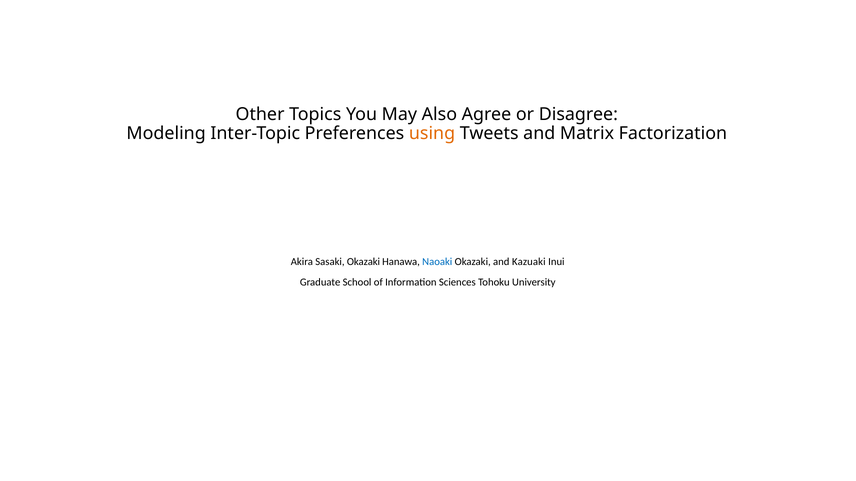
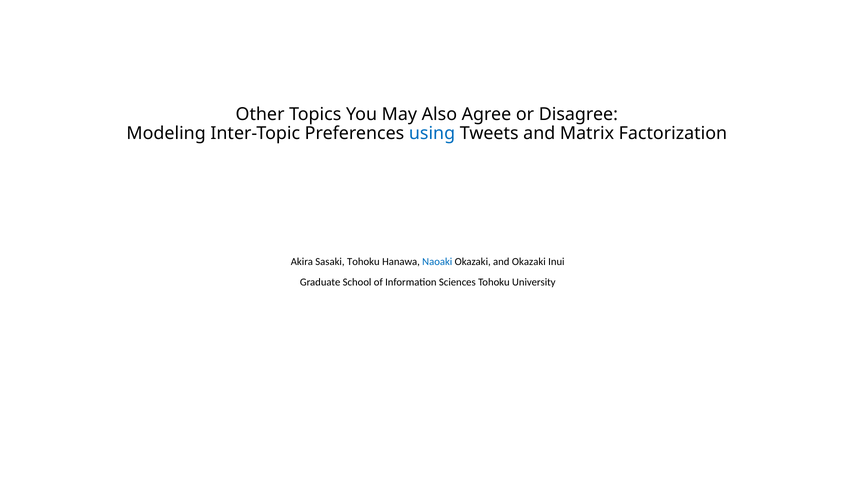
using colour: orange -> blue
Sasaki Okazaki: Okazaki -> Tohoku
and Kazuaki: Kazuaki -> Okazaki
